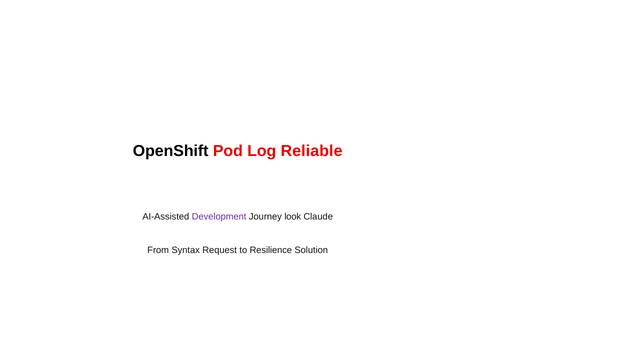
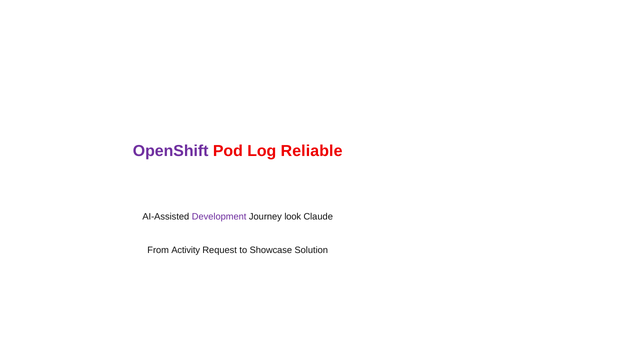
OpenShift colour: black -> purple
Syntax: Syntax -> Activity
Resilience: Resilience -> Showcase
